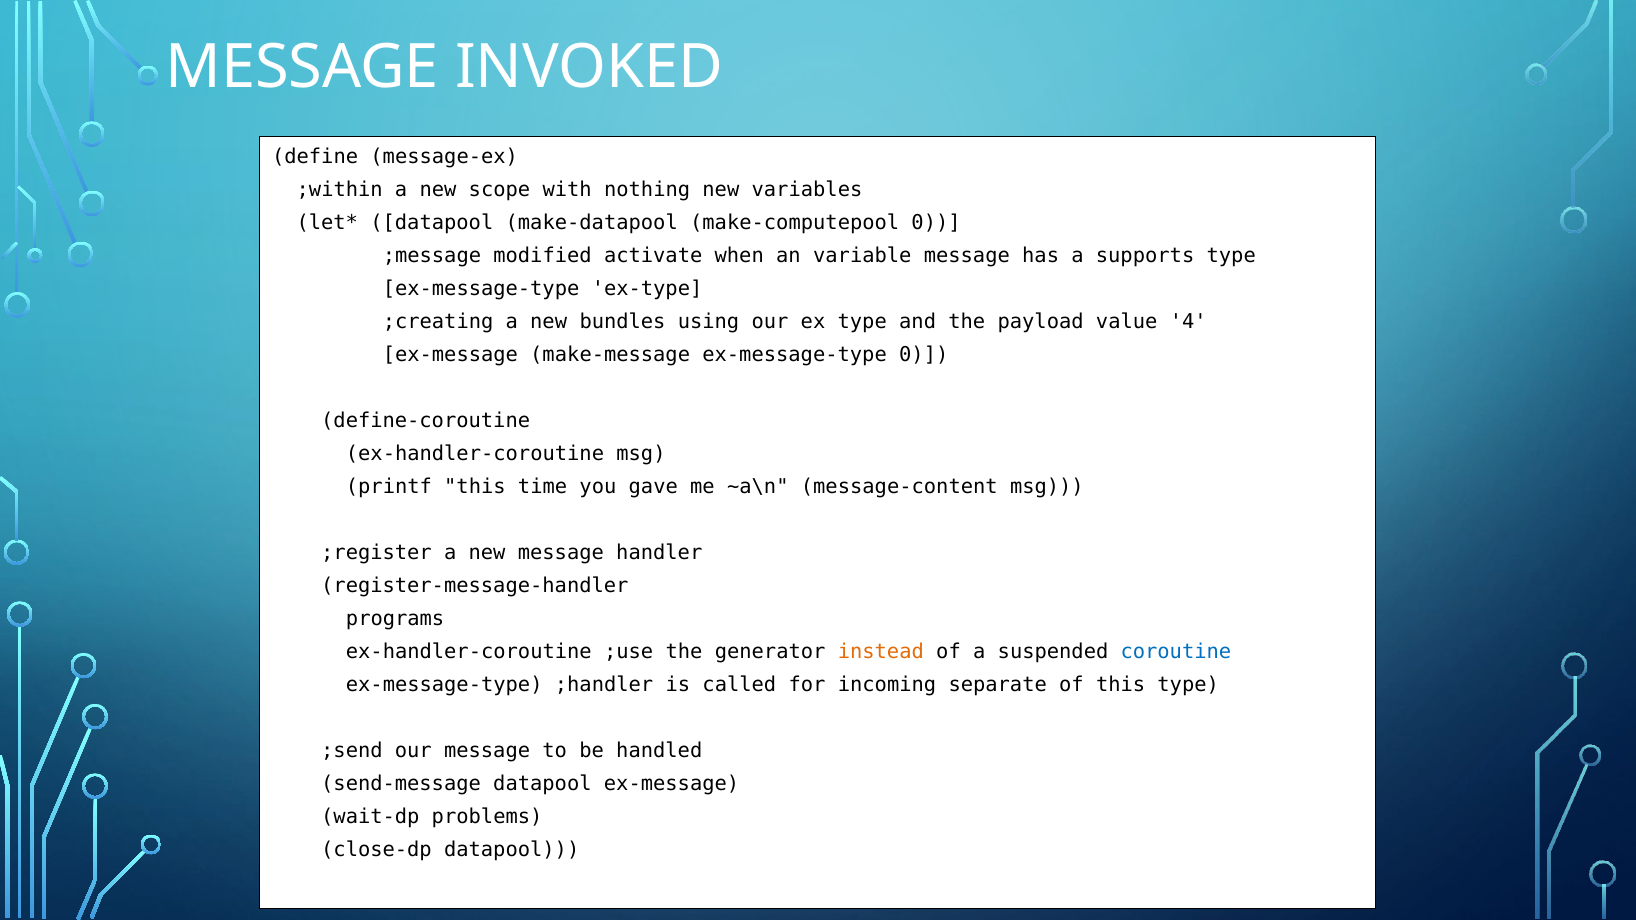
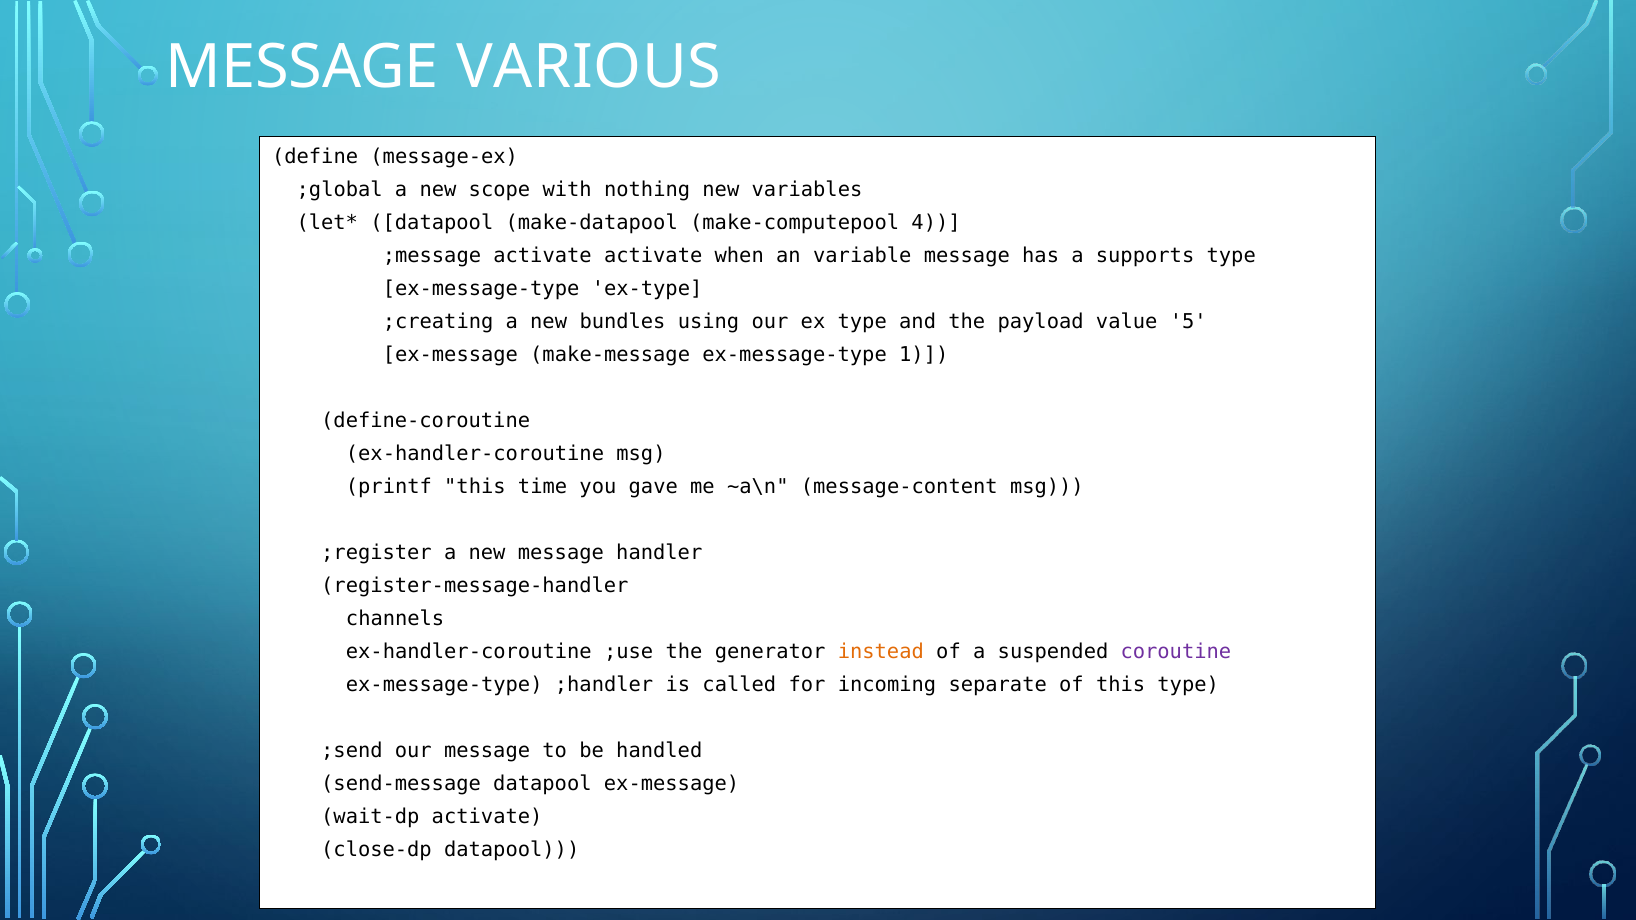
INVOKED: INVOKED -> VARIOUS
;within: ;within -> ;global
make-computepool 0: 0 -> 4
;message modified: modified -> activate
4: 4 -> 5
ex-message-type 0: 0 -> 1
programs: programs -> channels
coroutine colour: blue -> purple
wait-dp problems: problems -> activate
